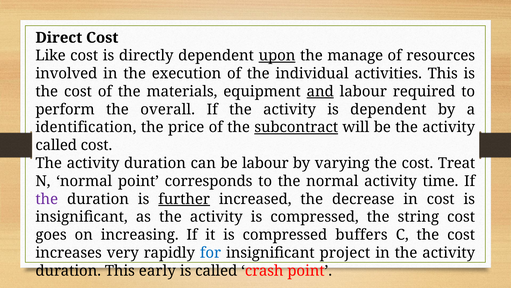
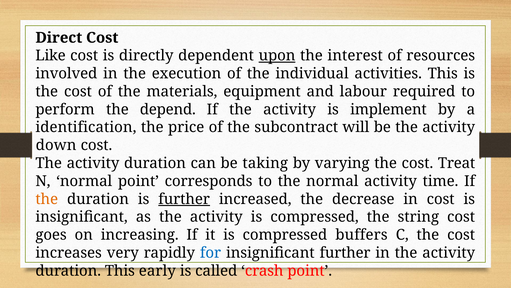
manage: manage -> interest
and underline: present -> none
overall: overall -> depend
is dependent: dependent -> implement
subcontract underline: present -> none
called at (56, 145): called -> down
be labour: labour -> taking
the at (47, 199) colour: purple -> orange
insignificant project: project -> further
